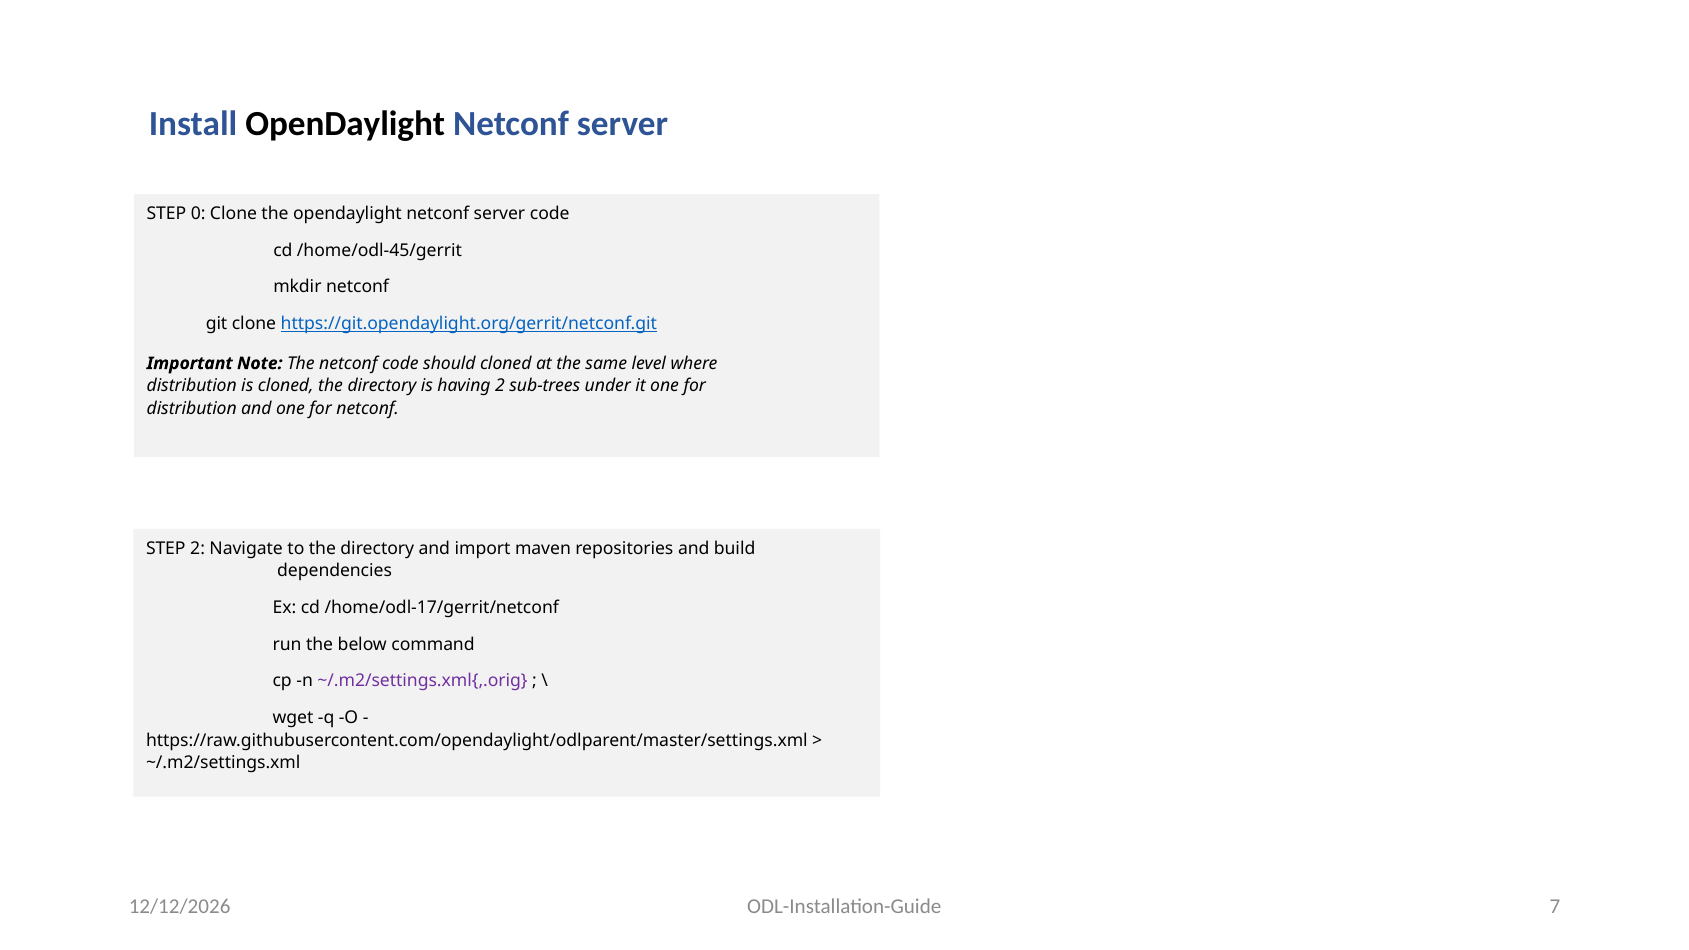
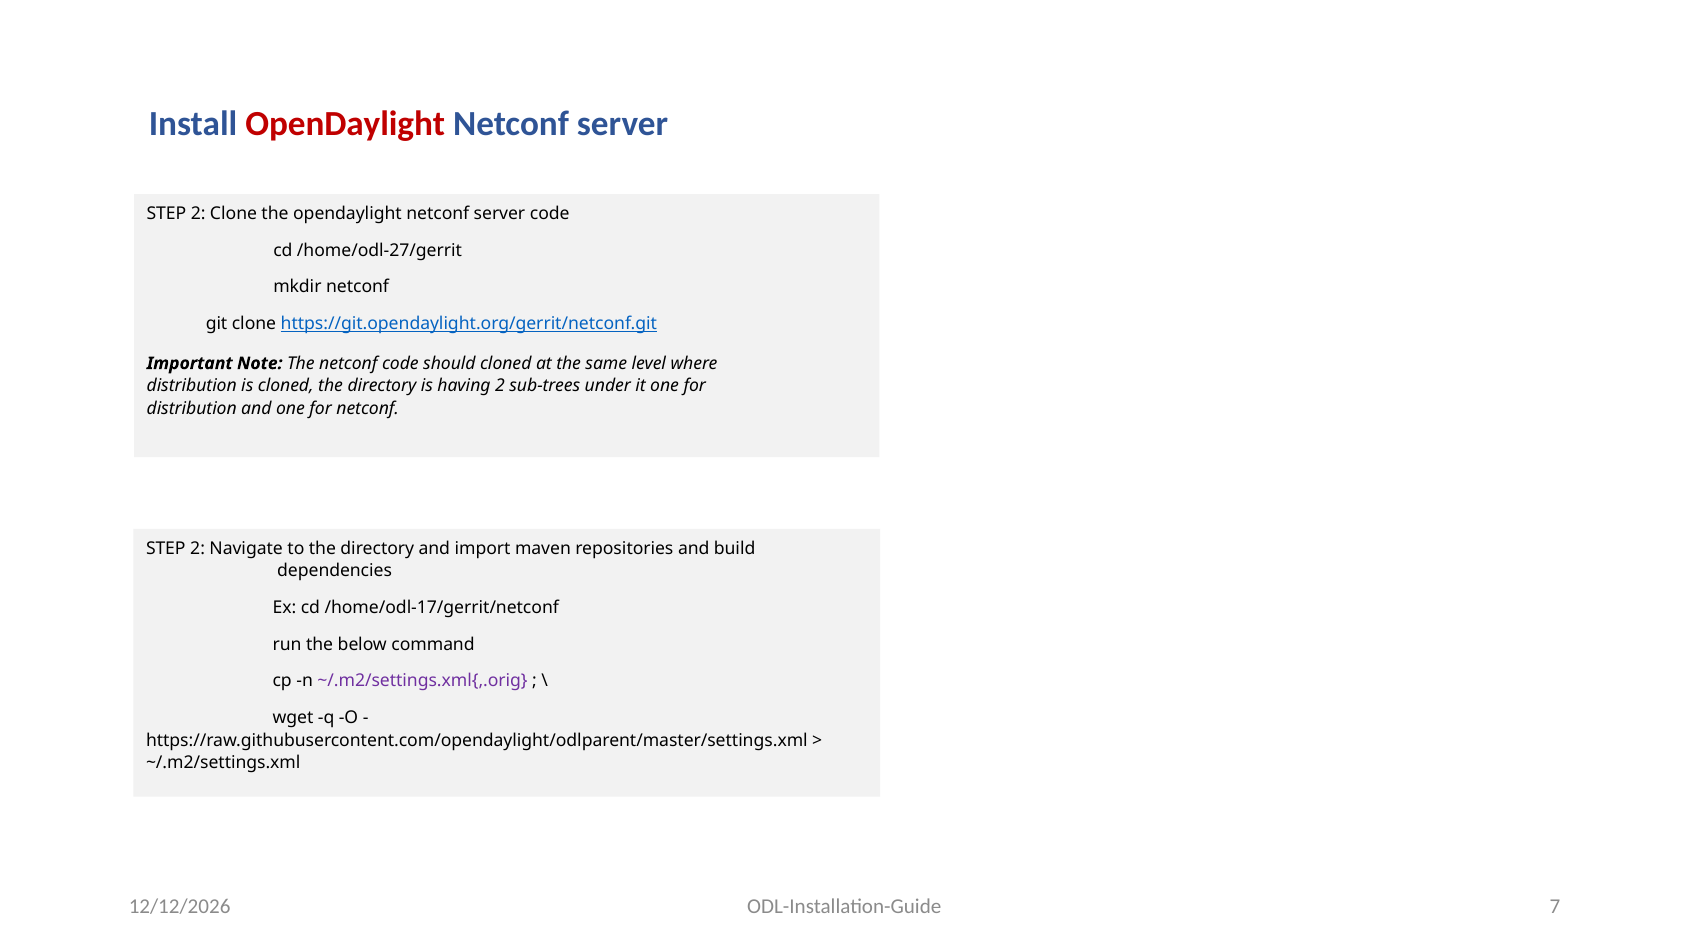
OpenDaylight at (345, 124) colour: black -> red
0 at (198, 214): 0 -> 2
/home/odl-45/gerrit: /home/odl-45/gerrit -> /home/odl-27/gerrit
